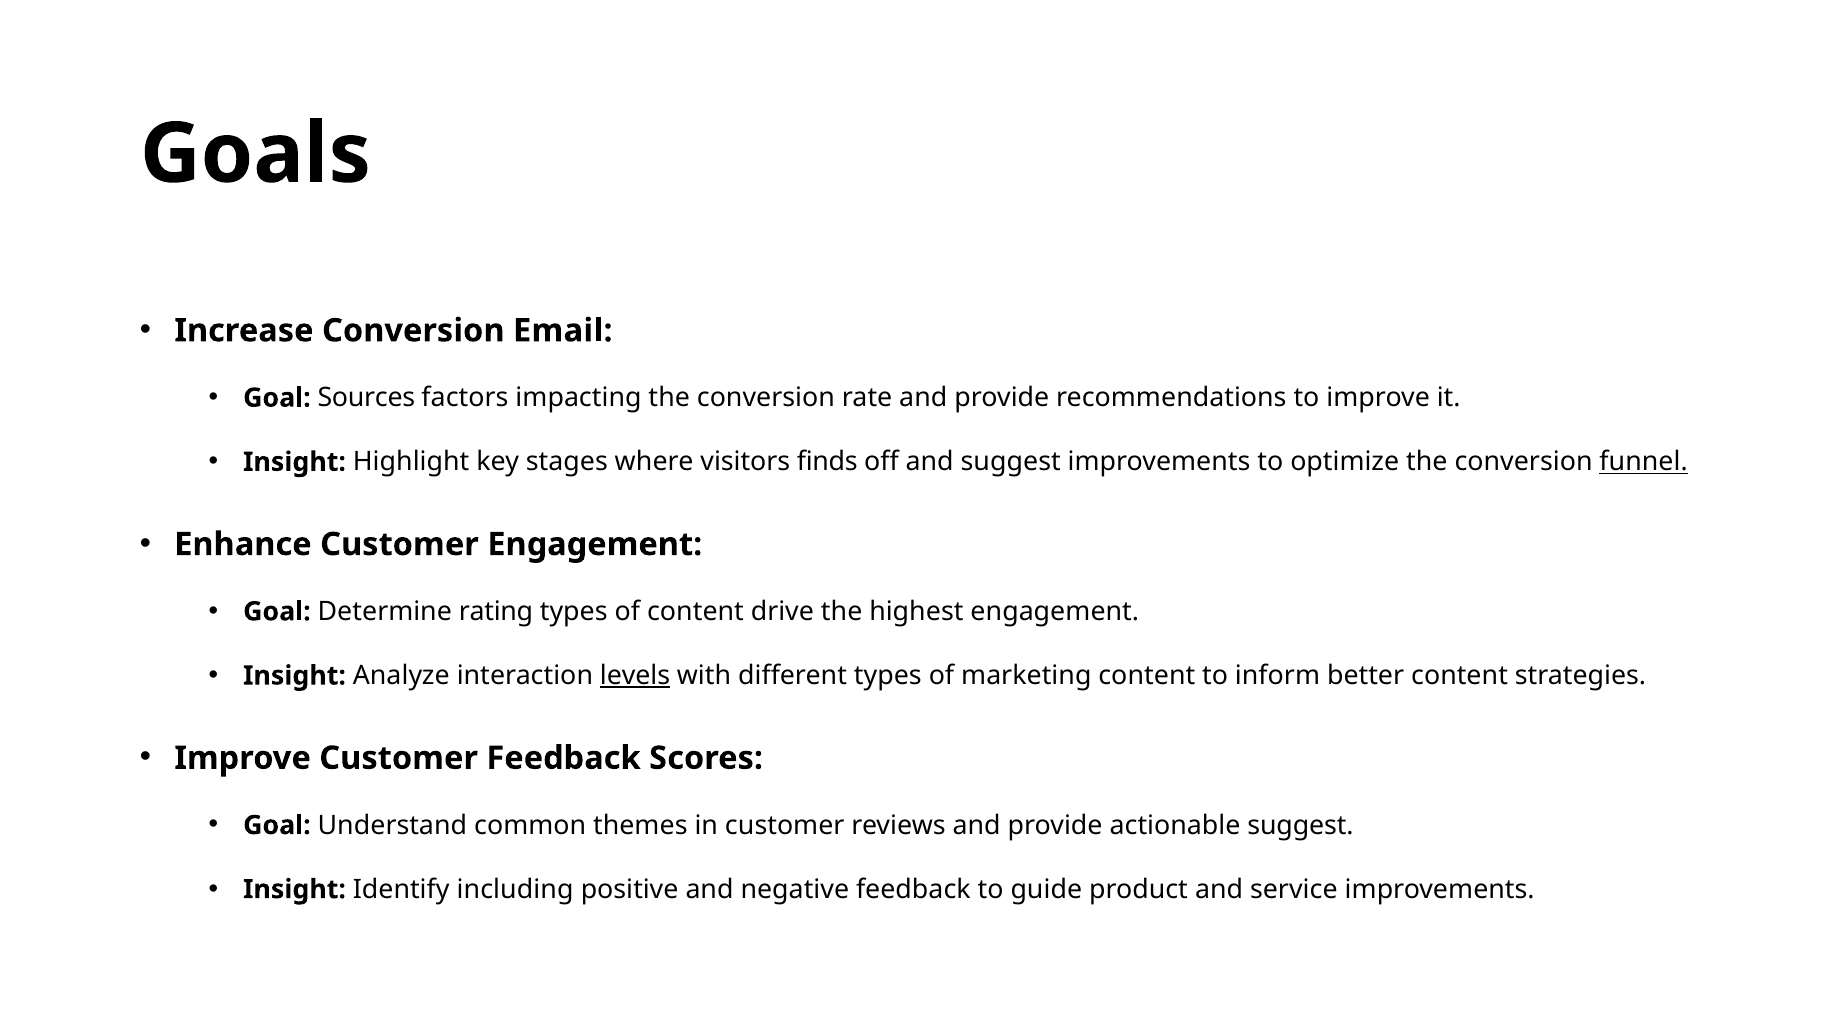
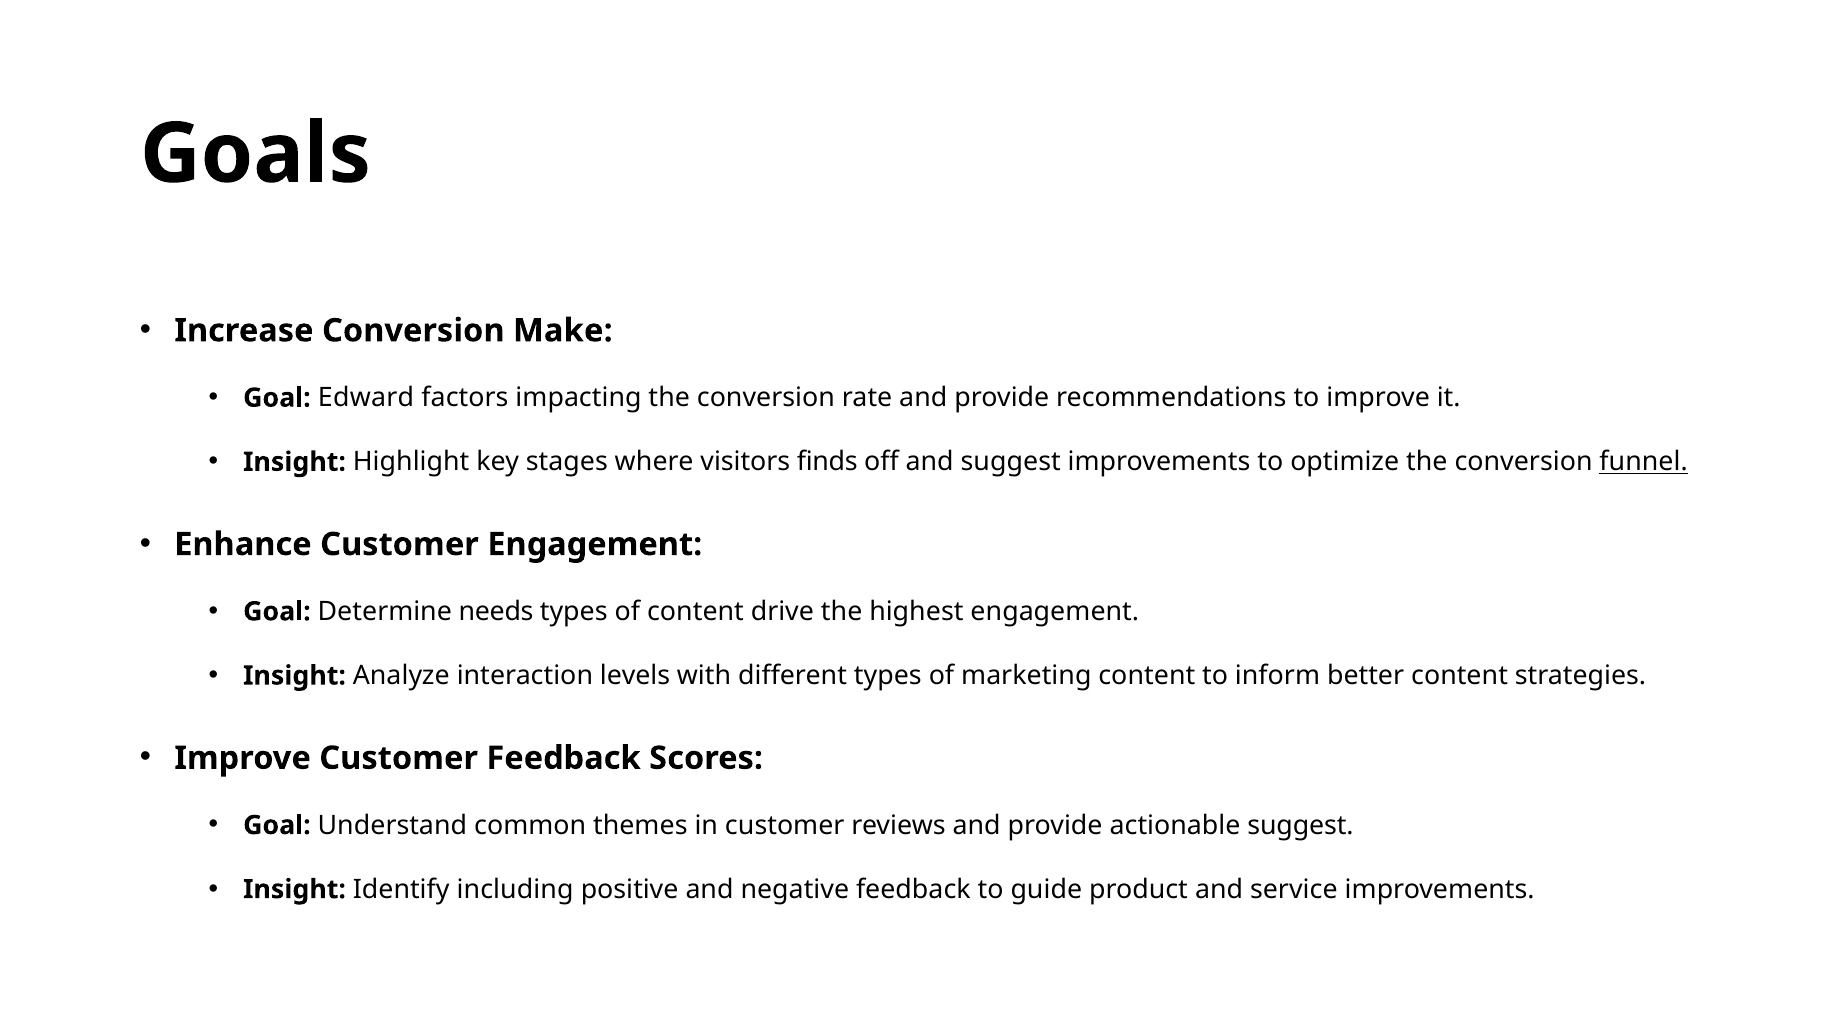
Email: Email -> Make
Sources: Sources -> Edward
rating: rating -> needs
levels underline: present -> none
